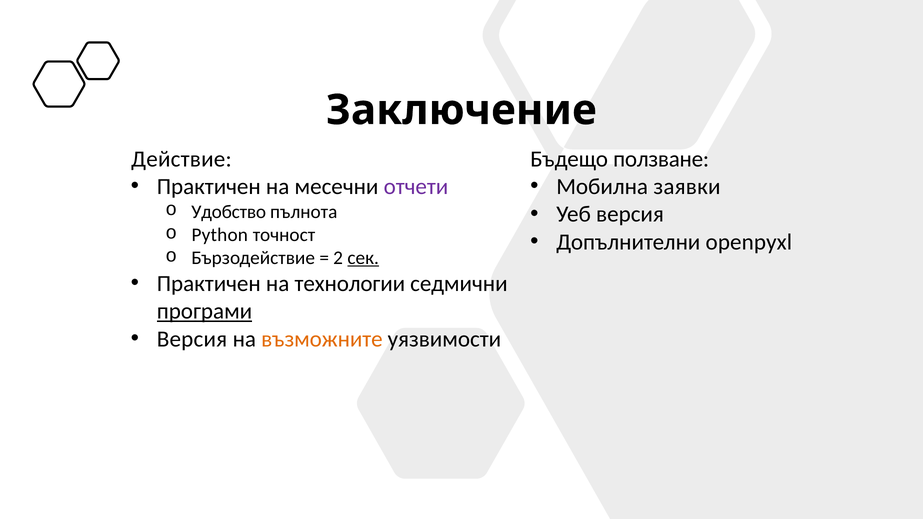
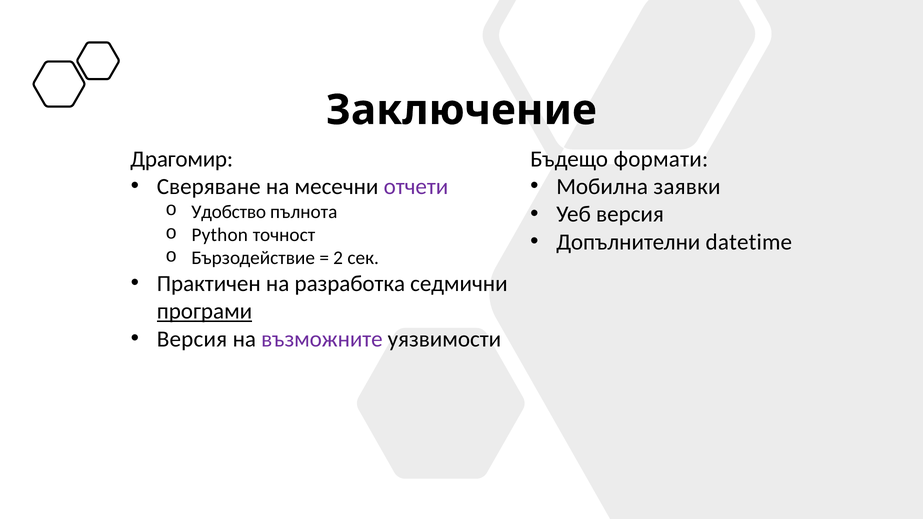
Действие: Действие -> Драгомир
ползване: ползване -> формати
Практичен at (209, 187): Практичен -> Сверяване
openpyxl: openpyxl -> datetime
сек underline: present -> none
технологии: технологии -> разработка
възможните colour: orange -> purple
